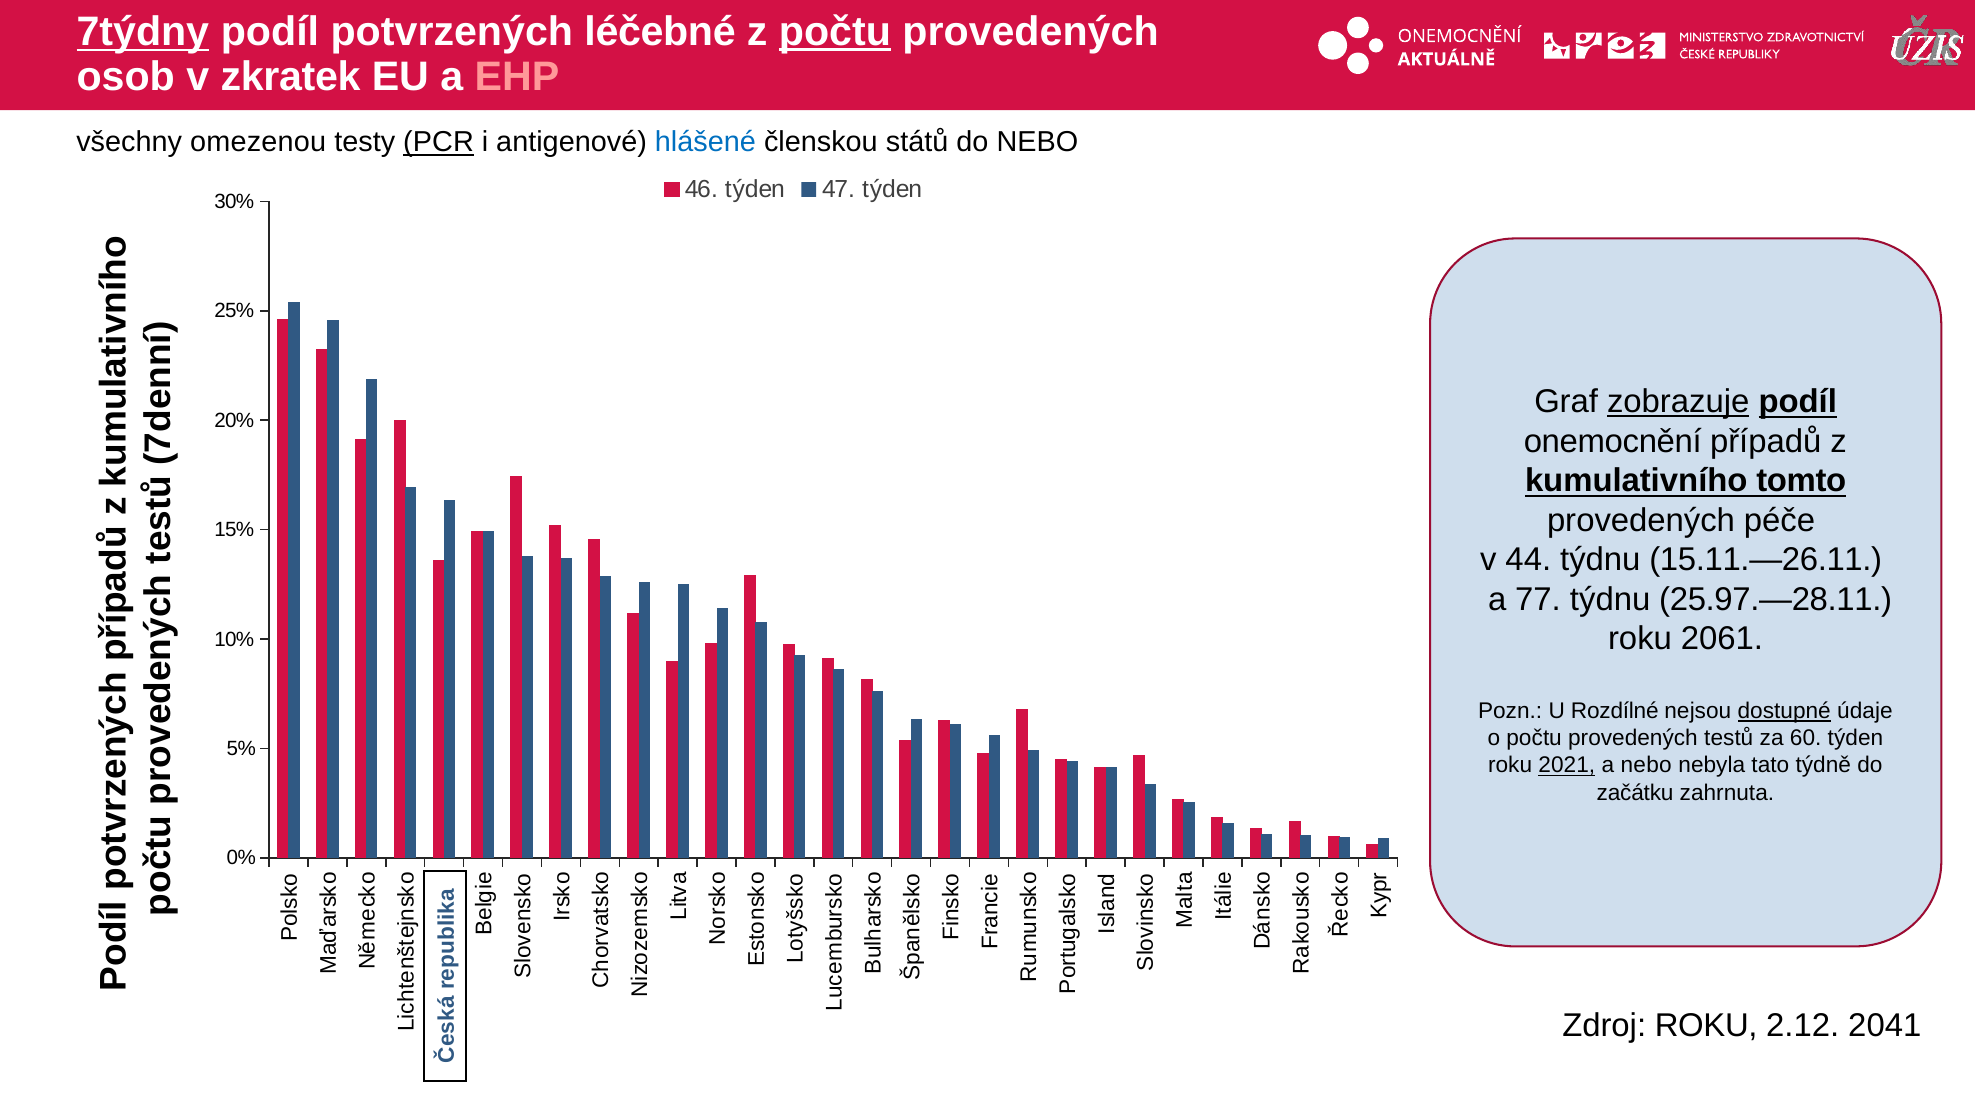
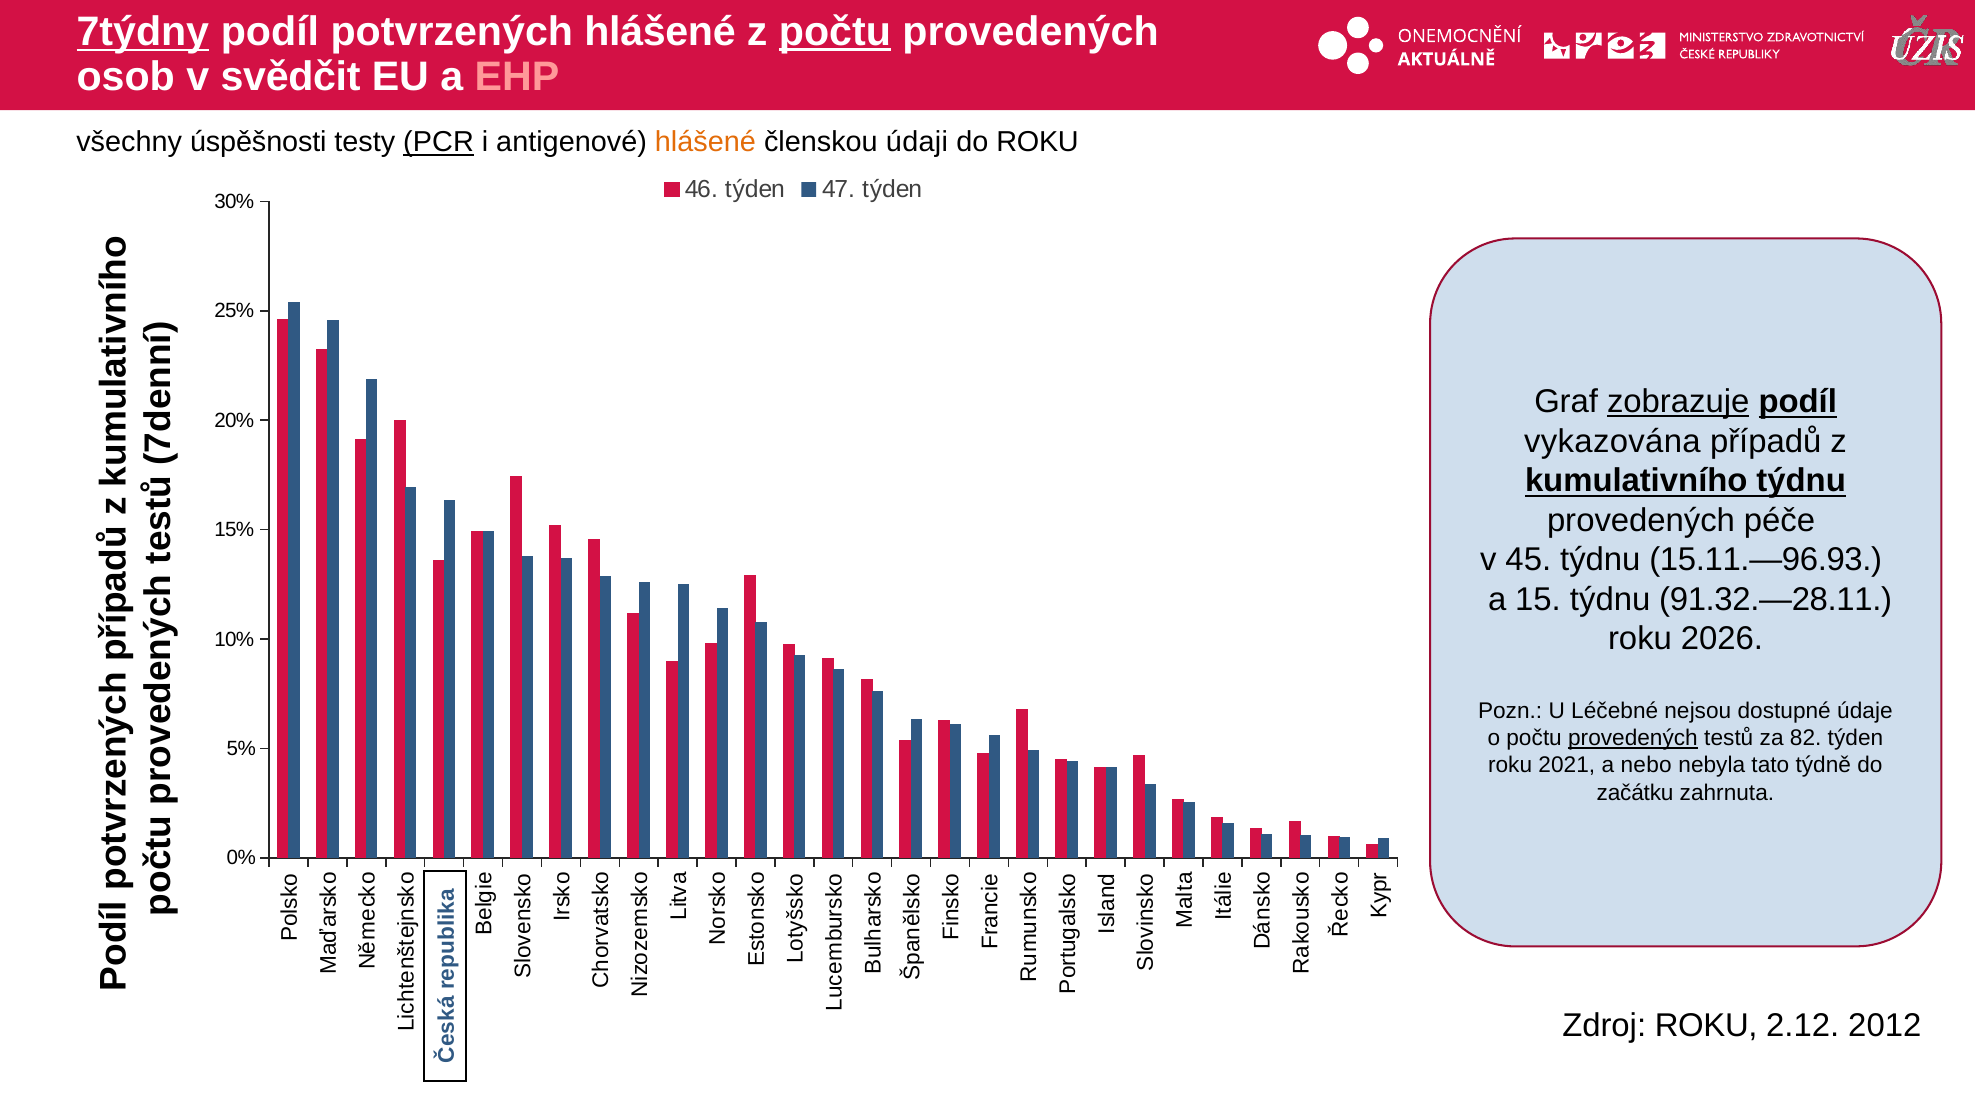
potvrzených léčebné: léčebné -> hlášené
zkratek: zkratek -> svědčit
omezenou: omezenou -> úspěšnosti
hlášené at (705, 142) colour: blue -> orange
států: států -> údaji
do NEBO: NEBO -> ROKU
onemocnění: onemocnění -> vykazována
kumulativního tomto: tomto -> týdnu
44: 44 -> 45
15.11.—26.11: 15.11.—26.11 -> 15.11.—96.93
77: 77 -> 15
25.97.—28.11: 25.97.—28.11 -> 91.32.—28.11
2061: 2061 -> 2026
Rozdílné: Rozdílné -> Léčebné
dostupné underline: present -> none
provedených at (1633, 738) underline: none -> present
60: 60 -> 82
2021 underline: present -> none
2041: 2041 -> 2012
